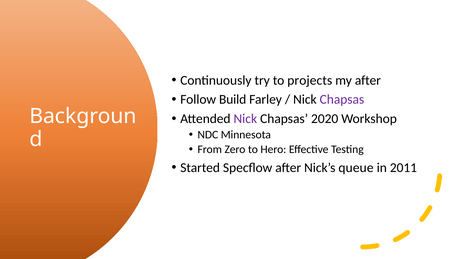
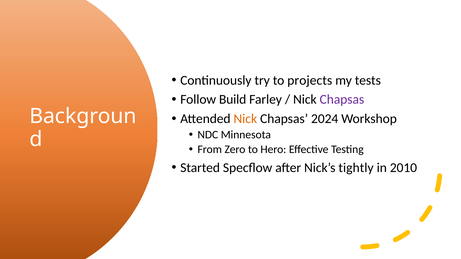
my after: after -> tests
Nick at (245, 119) colour: purple -> orange
2020: 2020 -> 2024
queue: queue -> tightly
2011: 2011 -> 2010
